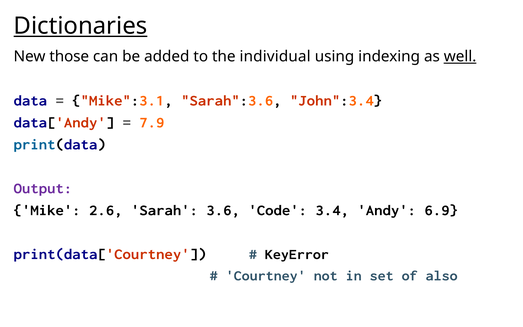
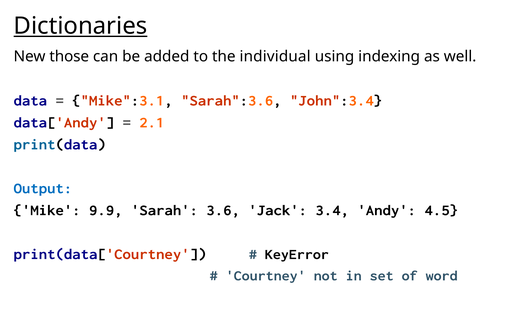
well underline: present -> none
7.9: 7.9 -> 2.1
Output colour: purple -> blue
2.6: 2.6 -> 9.9
Code: Code -> Jack
6.9: 6.9 -> 4.5
also: also -> word
